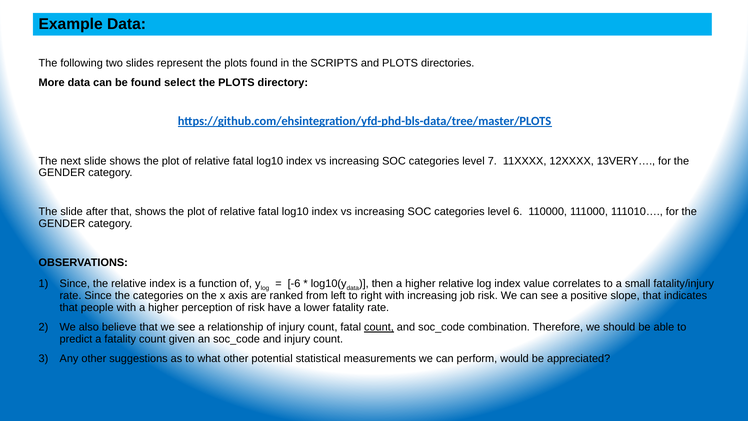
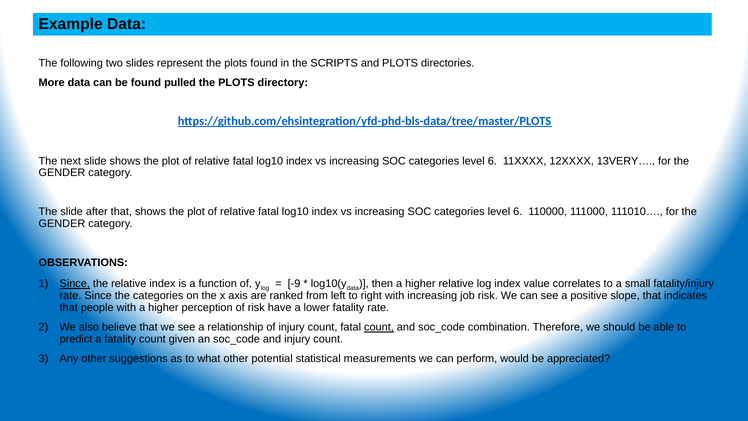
select: select -> pulled
7 at (492, 161): 7 -> 6
Since at (75, 284) underline: none -> present
-6: -6 -> -9
